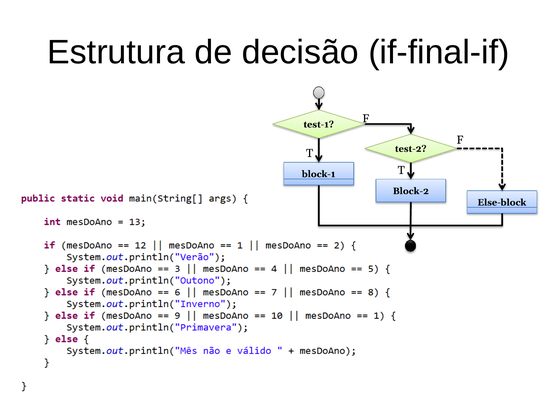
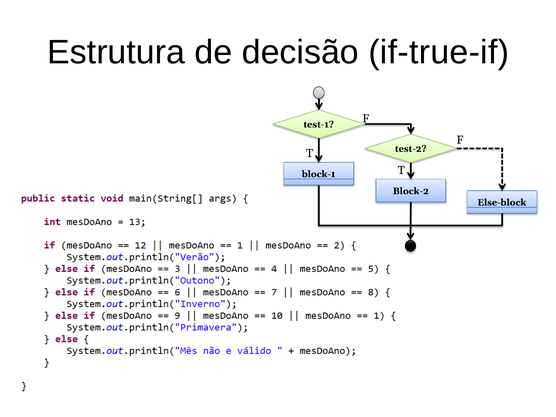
if-final-if: if-final-if -> if-true-if
